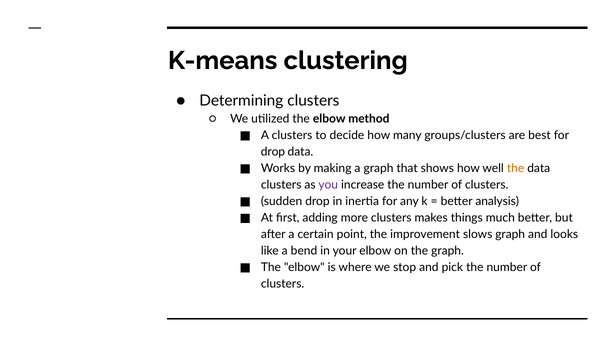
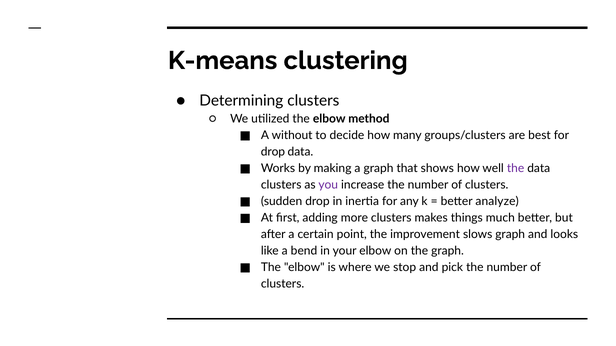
A clusters: clusters -> without
the at (516, 169) colour: orange -> purple
analysis: analysis -> analyze
